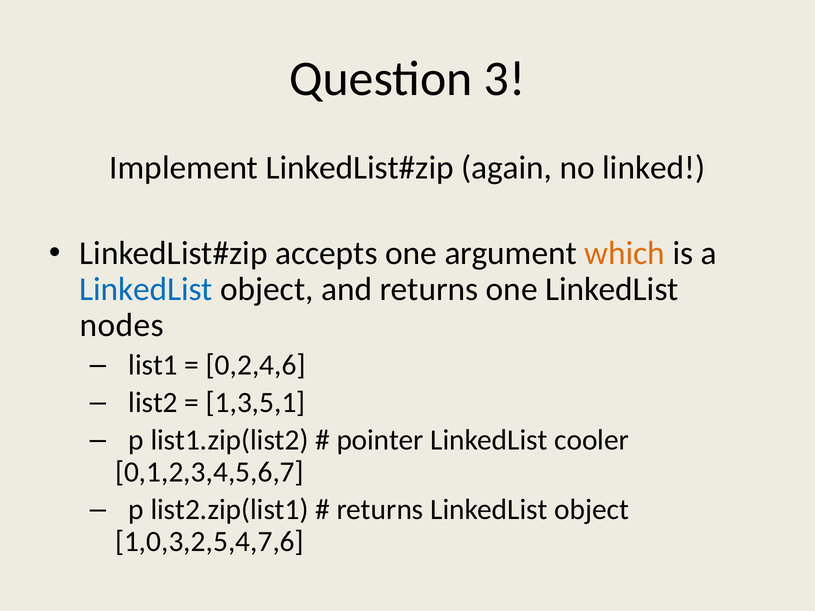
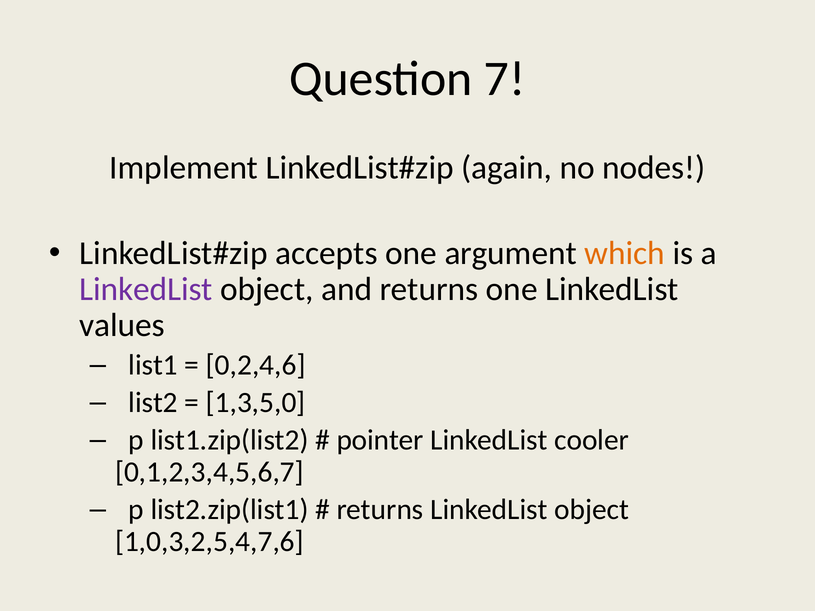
3: 3 -> 7
linked: linked -> nodes
LinkedList at (146, 289) colour: blue -> purple
nodes: nodes -> values
1,3,5,1: 1,3,5,1 -> 1,3,5,0
